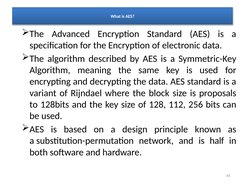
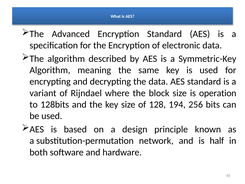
proposals: proposals -> operation
112: 112 -> 194
